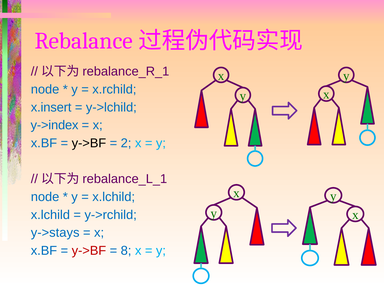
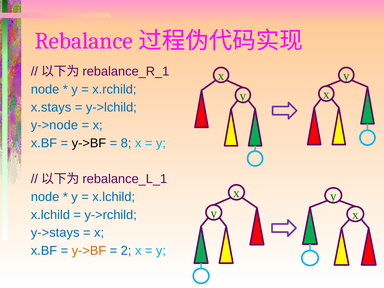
x.insert: x.insert -> x.stays
y->index: y->index -> y->node
2: 2 -> 8
y->BF at (89, 251) colour: red -> orange
8: 8 -> 2
